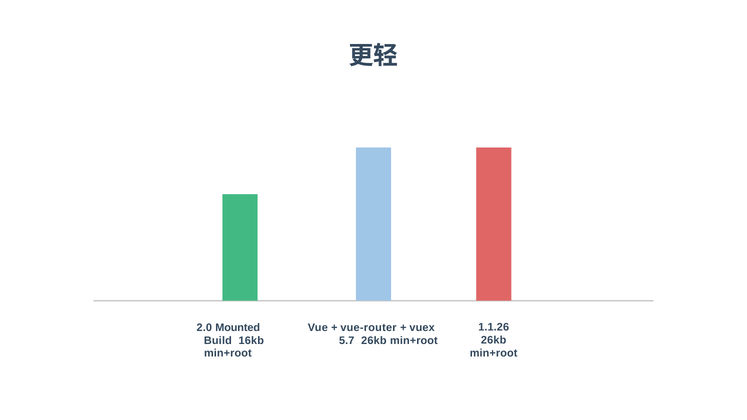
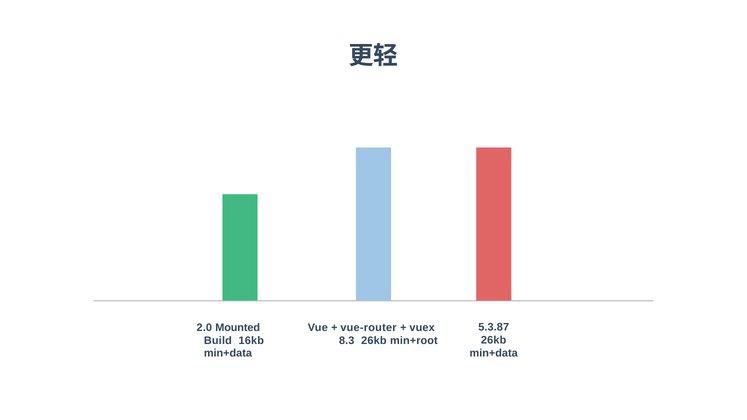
1.1.26: 1.1.26 -> 5.3.87
5.7: 5.7 -> 8.3
min+root at (494, 353): min+root -> min+data
min+root at (228, 354): min+root -> min+data
